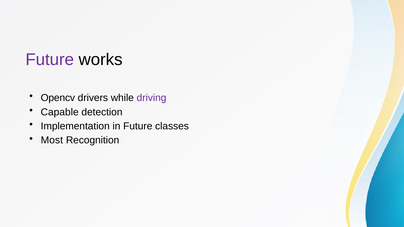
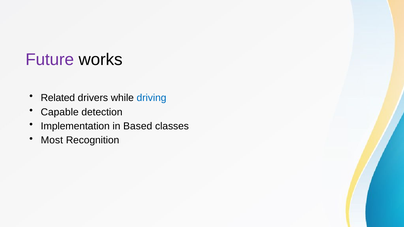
Opencv: Opencv -> Related
driving colour: purple -> blue
in Future: Future -> Based
